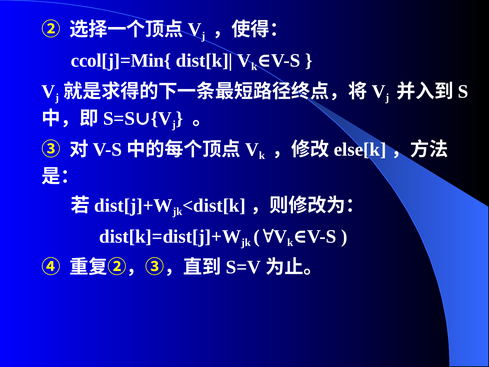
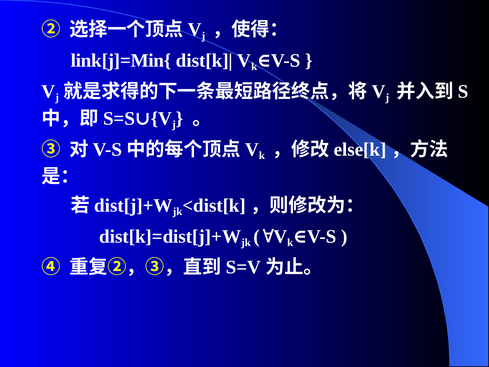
ccol[j]=Min{: ccol[j]=Min{ -> link[j]=Min{
